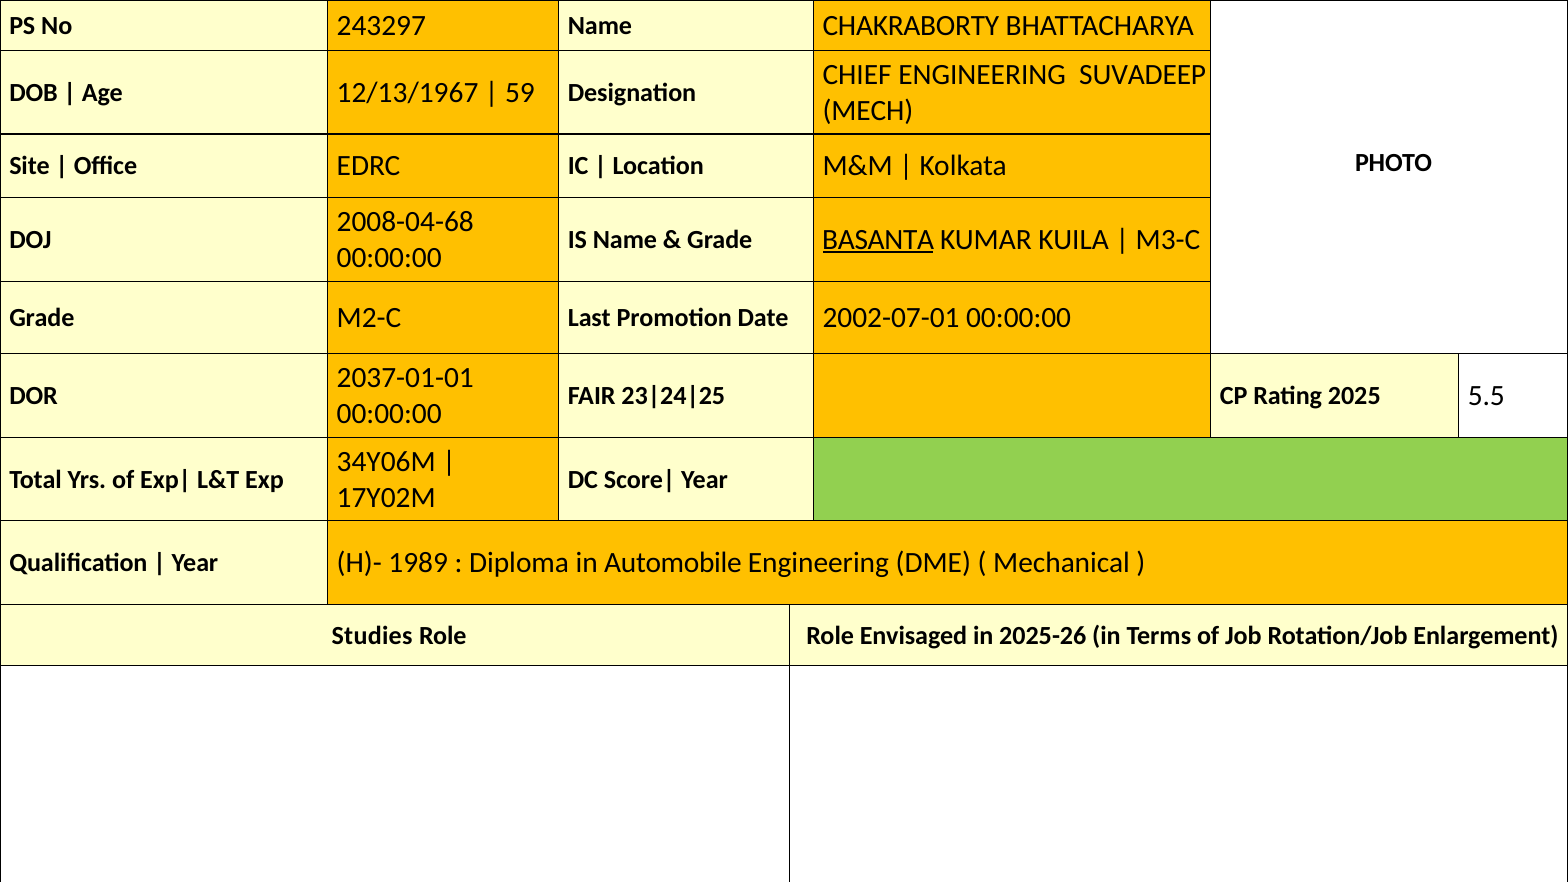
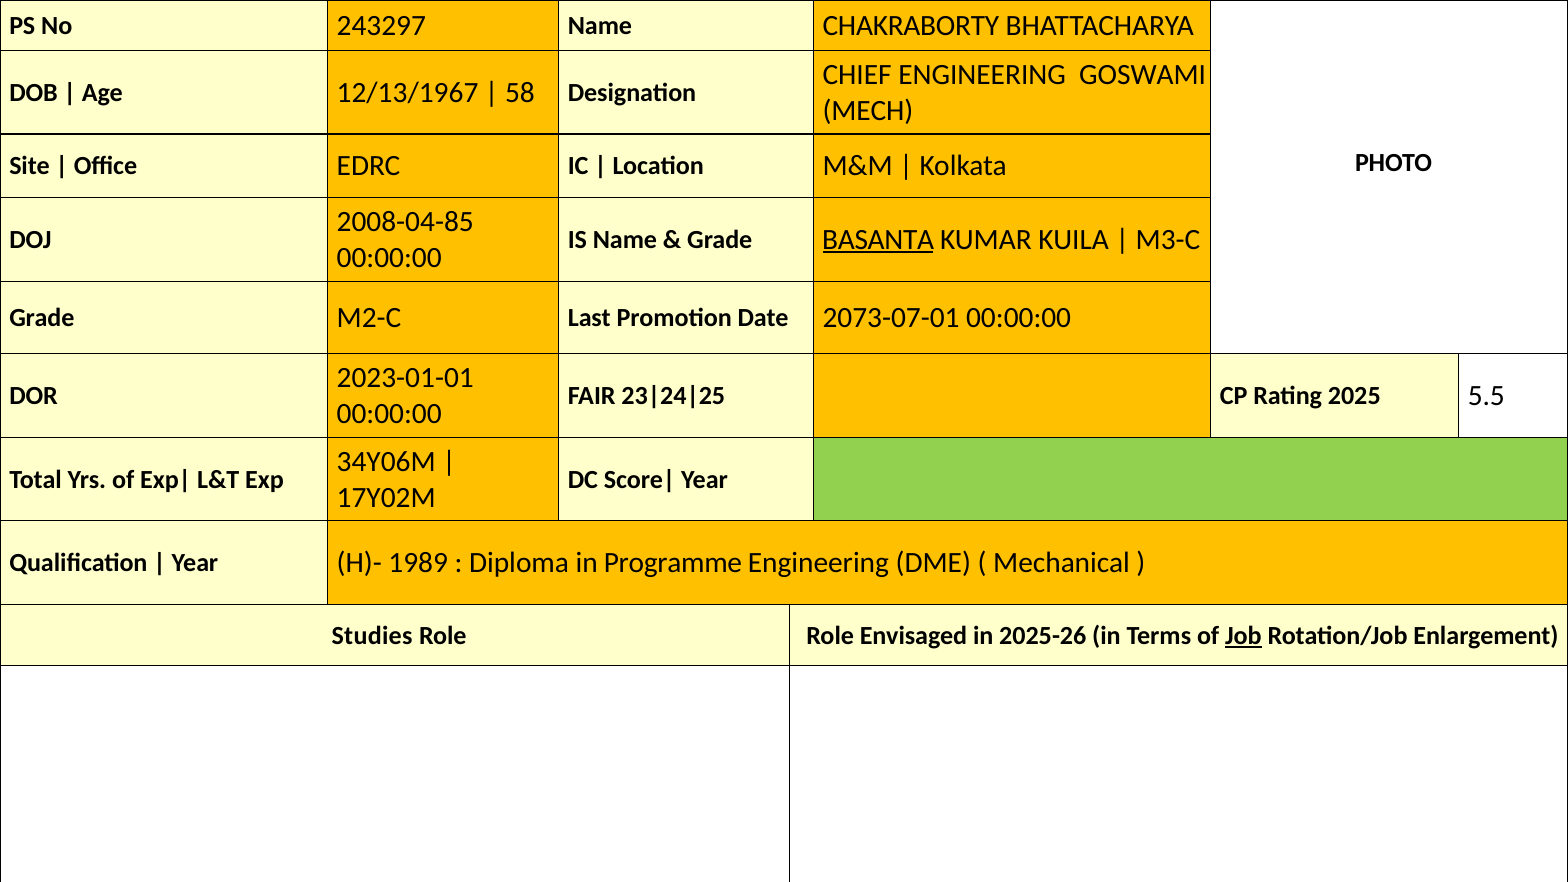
SUVADEEP: SUVADEEP -> GOSWAMI
59: 59 -> 58
2008-04-68: 2008-04-68 -> 2008-04-85
2002-07-01: 2002-07-01 -> 2073-07-01
2037-01-01: 2037-01-01 -> 2023-01-01
Automobile: Automobile -> Programme
Job underline: none -> present
